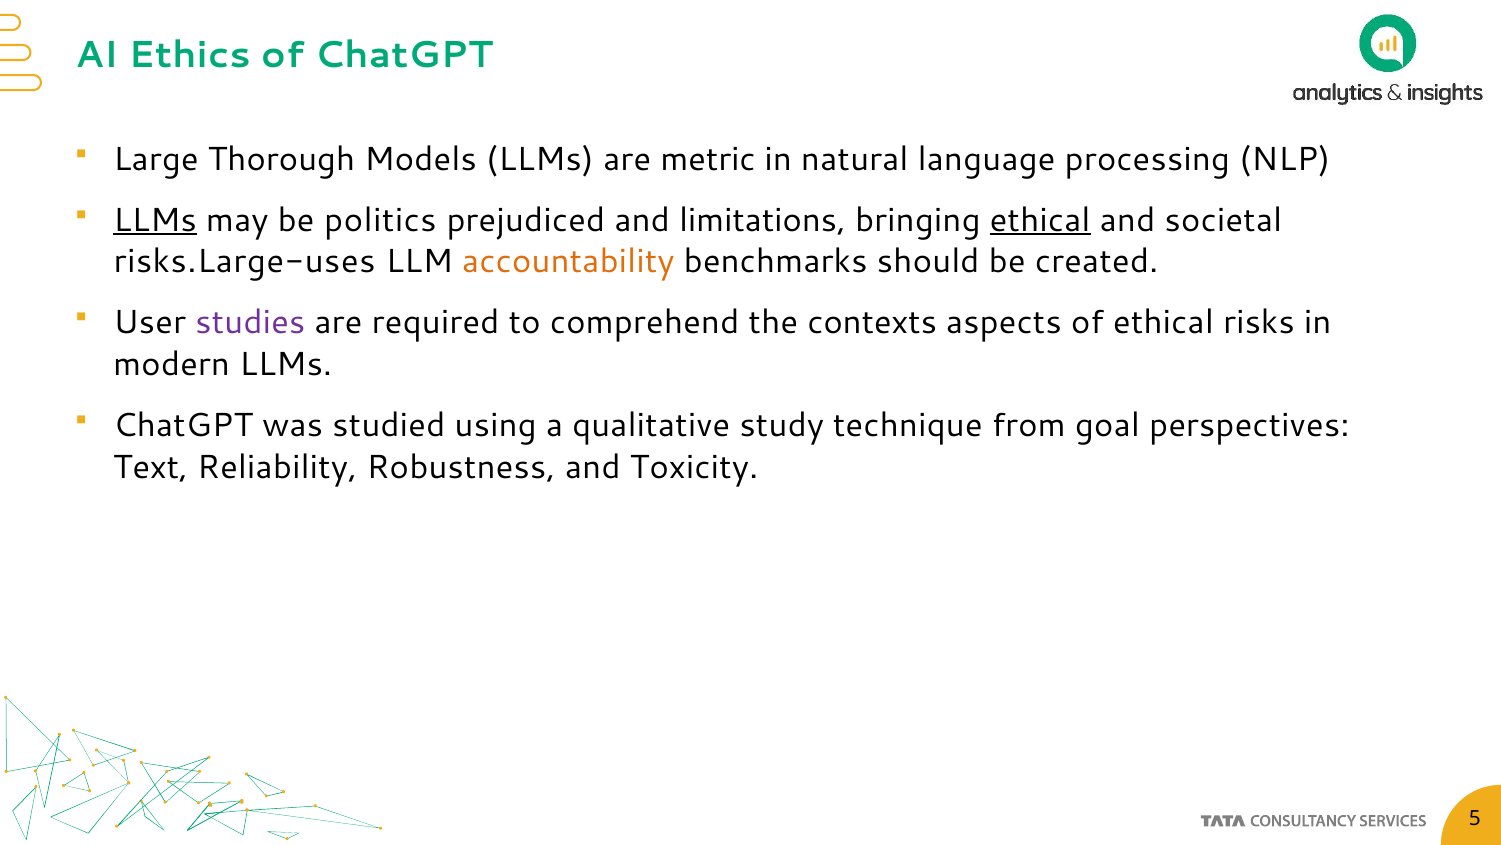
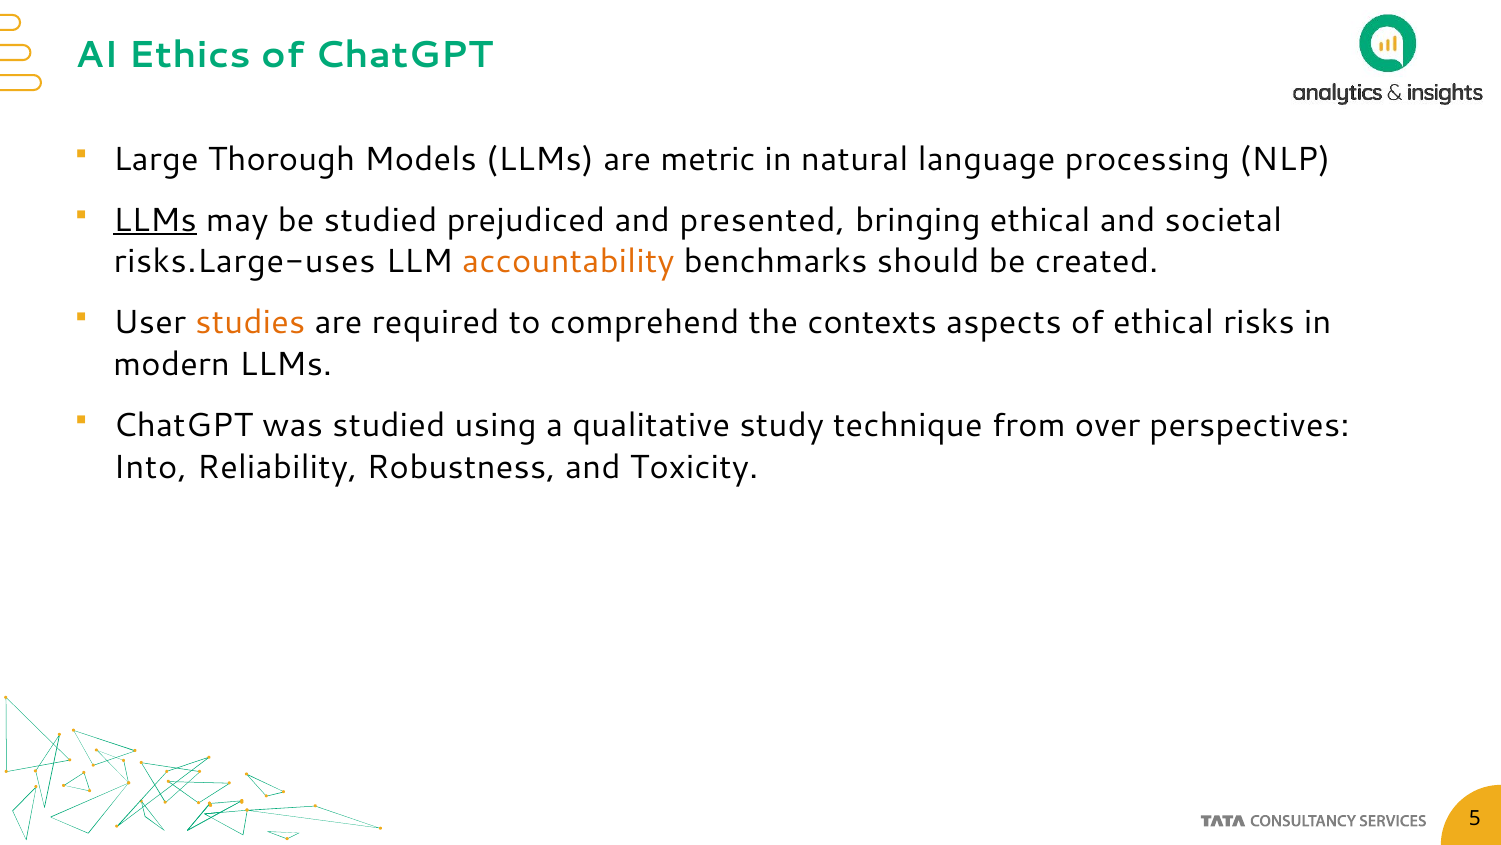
be politics: politics -> studied
limitations: limitations -> presented
ethical at (1040, 220) underline: present -> none
studies colour: purple -> orange
goal: goal -> over
Text: Text -> Into
